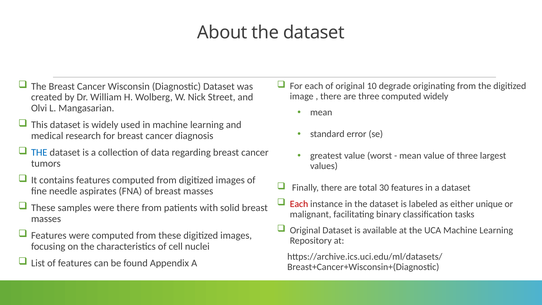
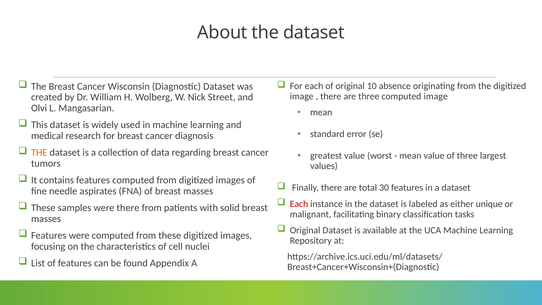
degrade: degrade -> absence
computed widely: widely -> image
THE at (39, 152) colour: blue -> orange
